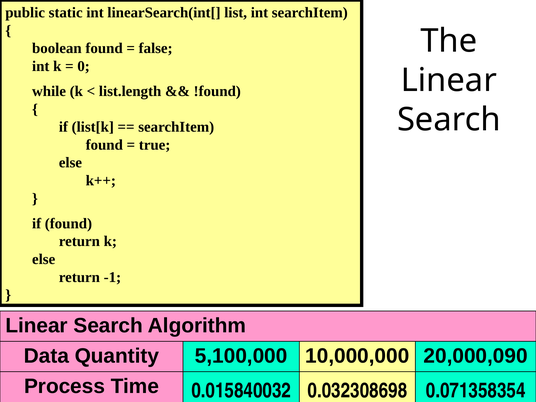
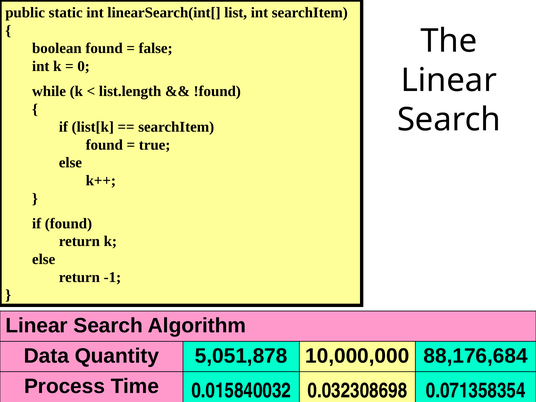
5,100,000: 5,100,000 -> 5,051,878
20,000,090: 20,000,090 -> 88,176,684
